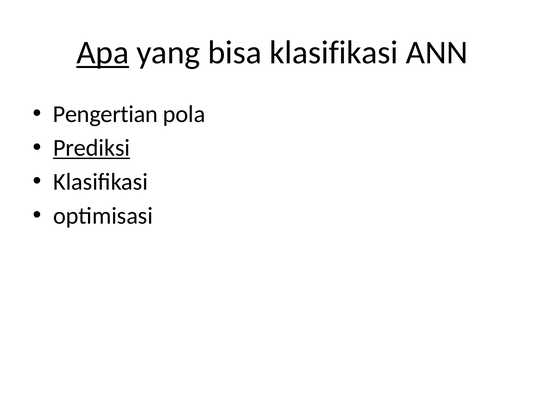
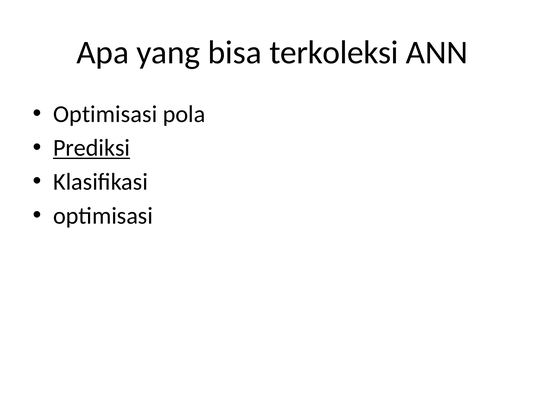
Apa underline: present -> none
bisa klasifikasi: klasifikasi -> terkoleksi
Pengertian at (105, 114): Pengertian -> Optimisasi
